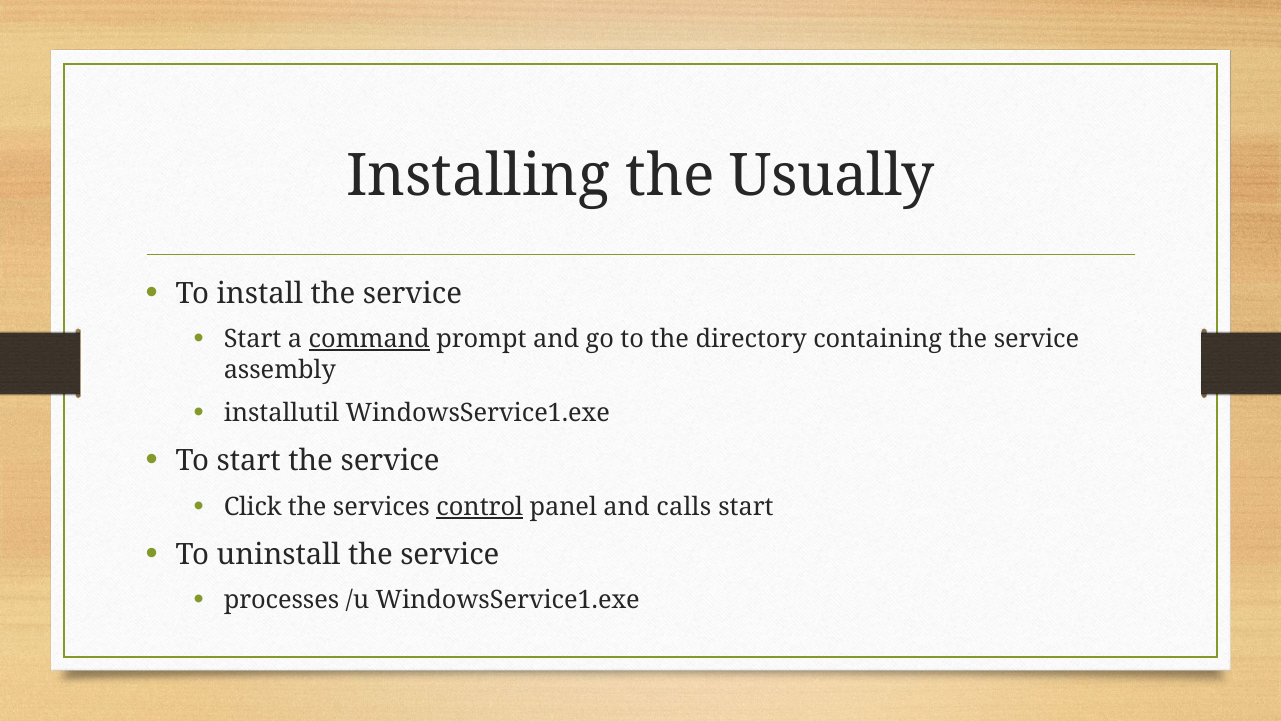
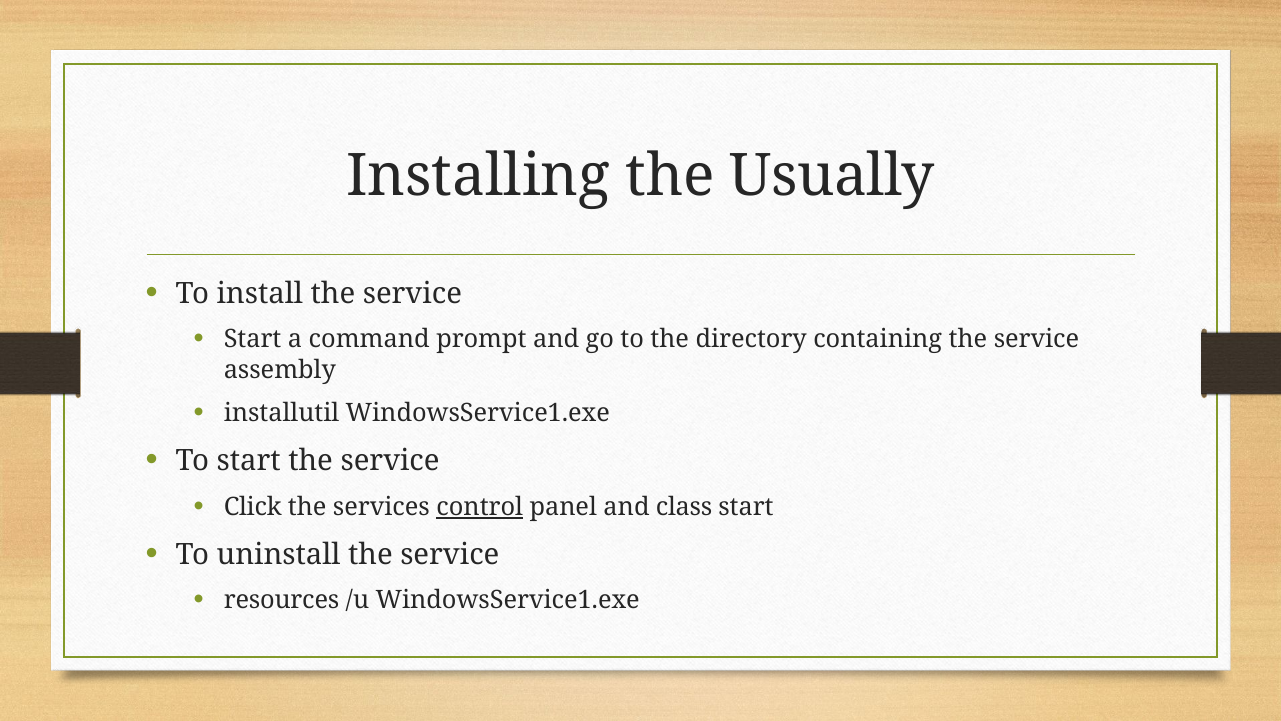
command underline: present -> none
calls: calls -> class
processes: processes -> resources
